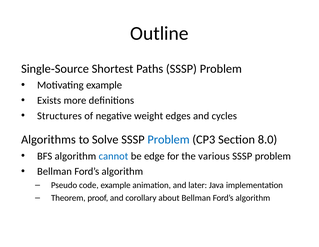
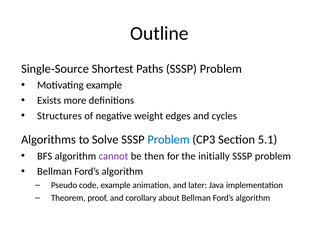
8.0: 8.0 -> 5.1
cannot colour: blue -> purple
edge: edge -> then
various: various -> initially
